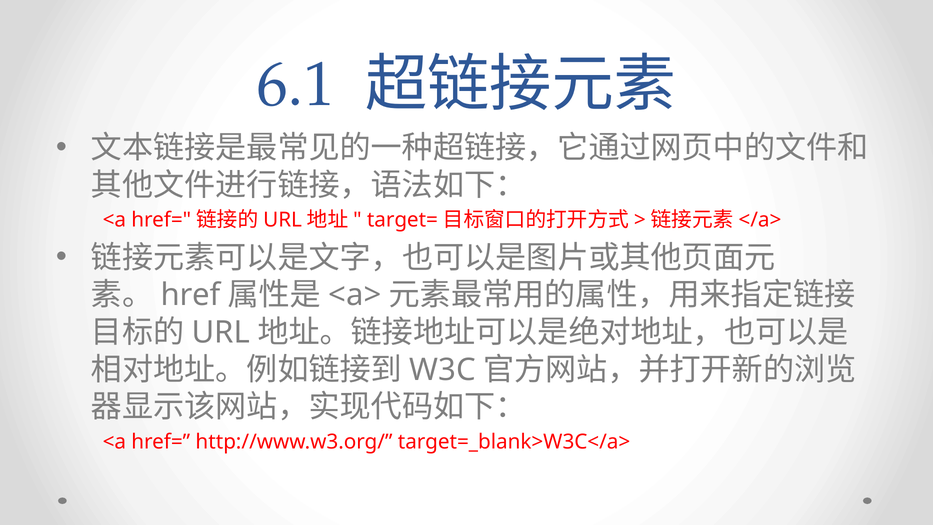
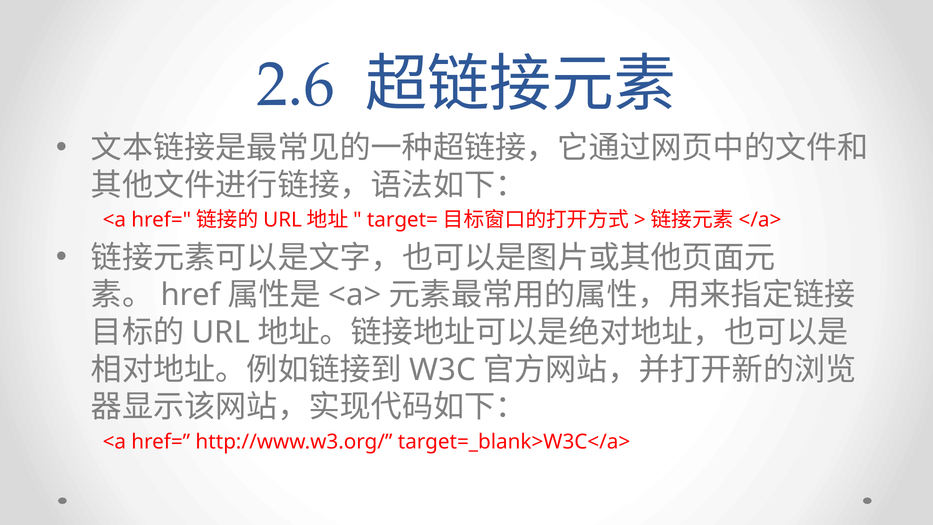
6.1: 6.1 -> 2.6
